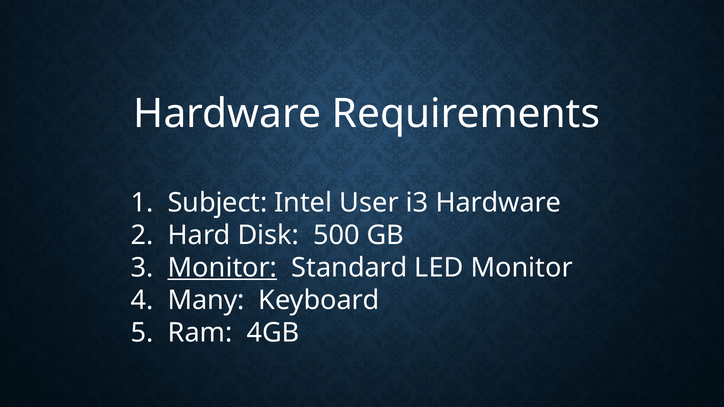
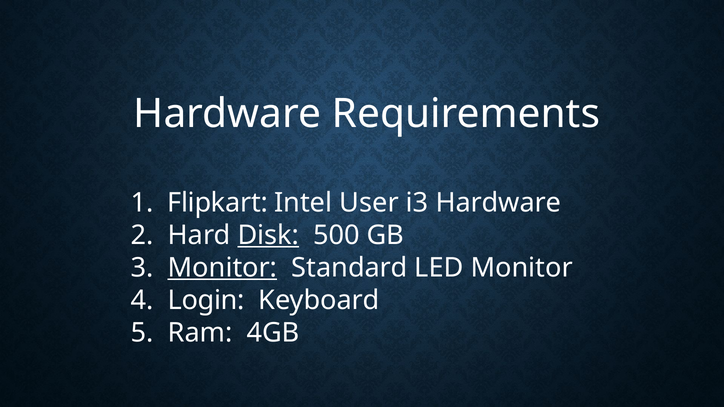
Subject: Subject -> Flipkart
Disk underline: none -> present
Many: Many -> Login
